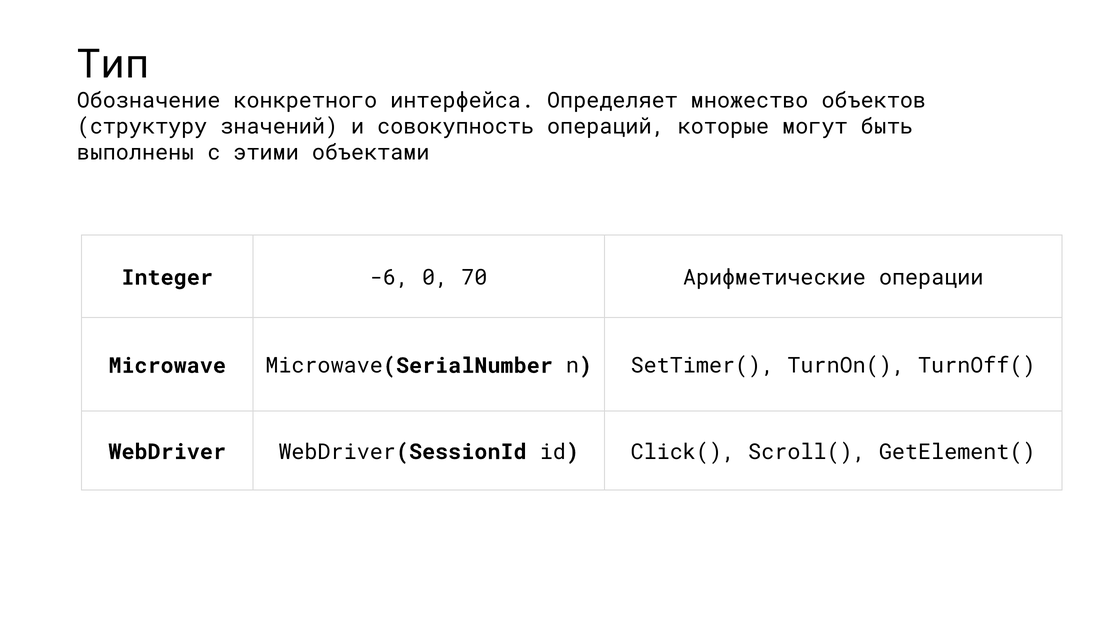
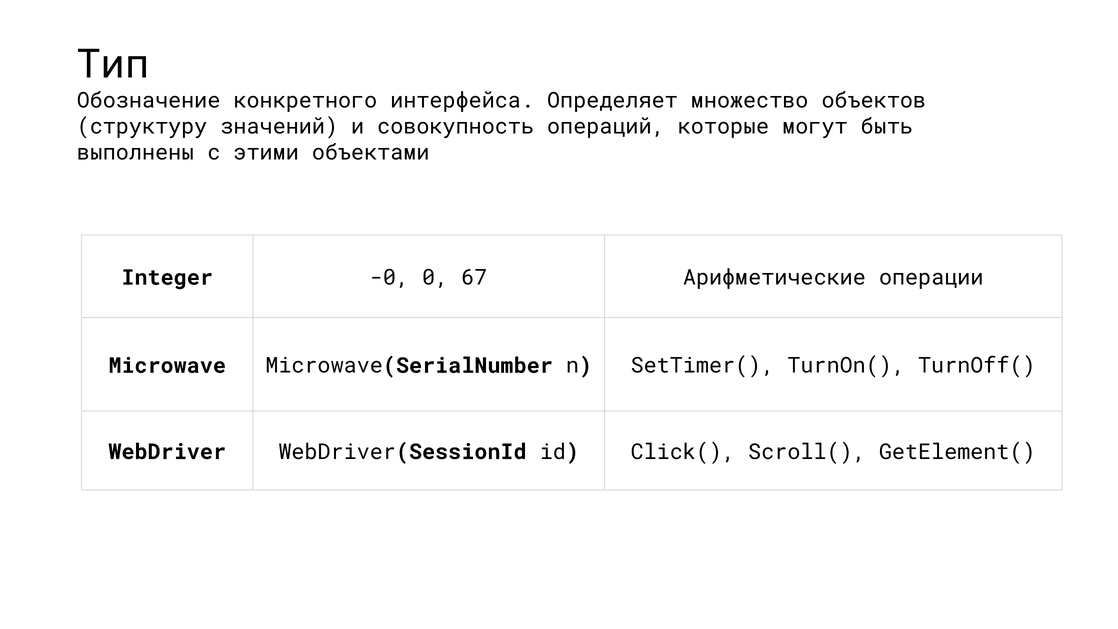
-6: -6 -> -0
70: 70 -> 67
